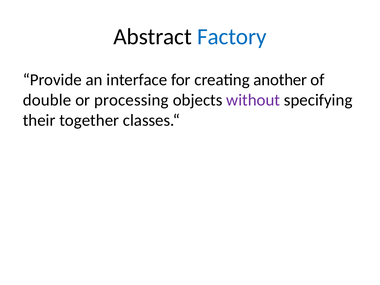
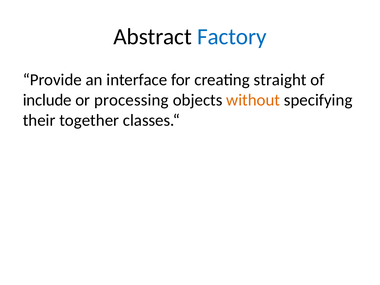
another: another -> straight
double: double -> include
without colour: purple -> orange
